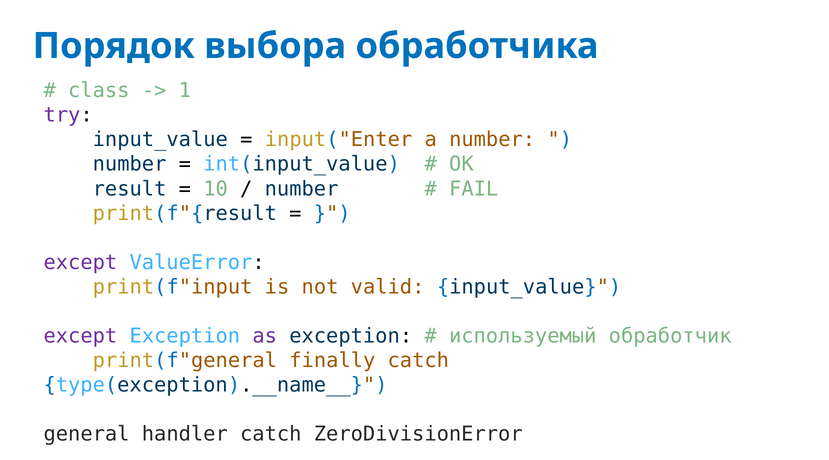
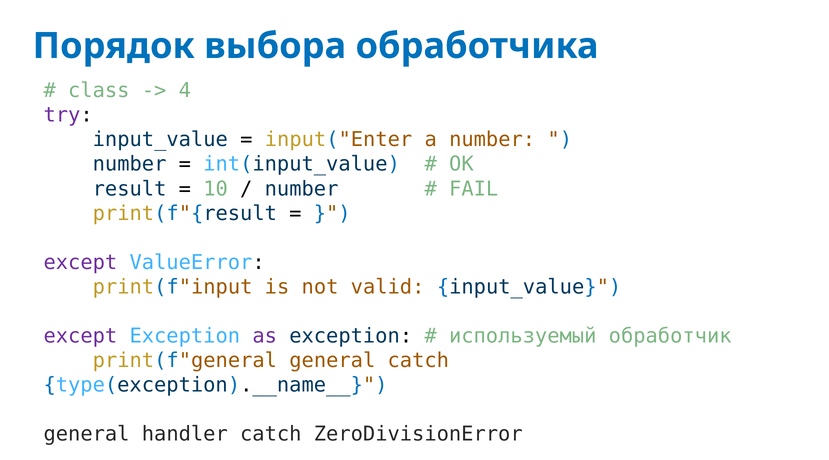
1: 1 -> 4
print(f"general finally: finally -> general
